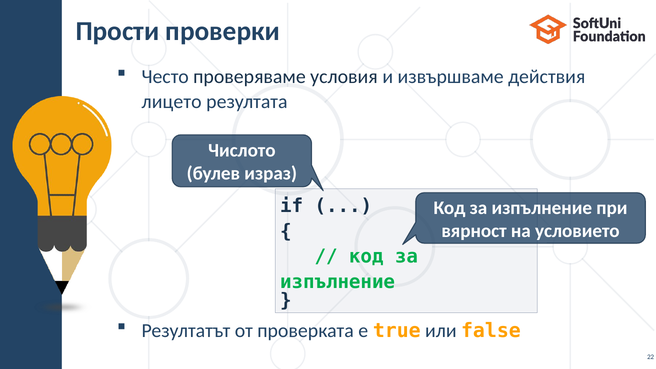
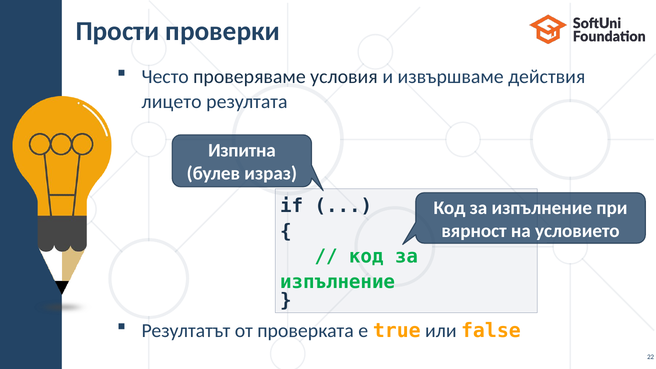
Числото: Числото -> Изпитна
